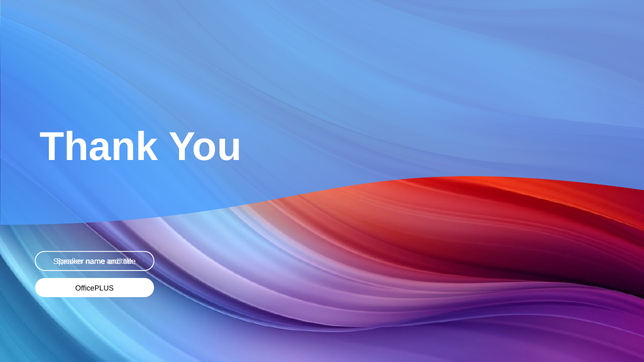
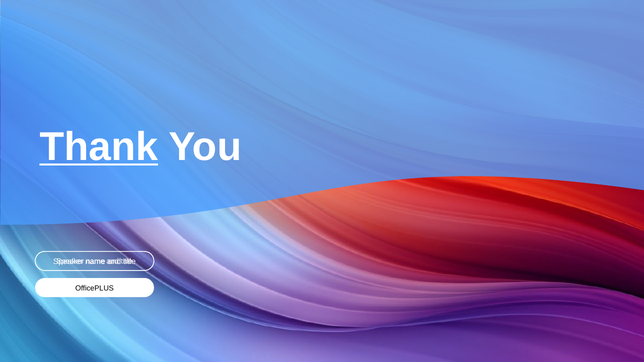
Thank underline: none -> present
